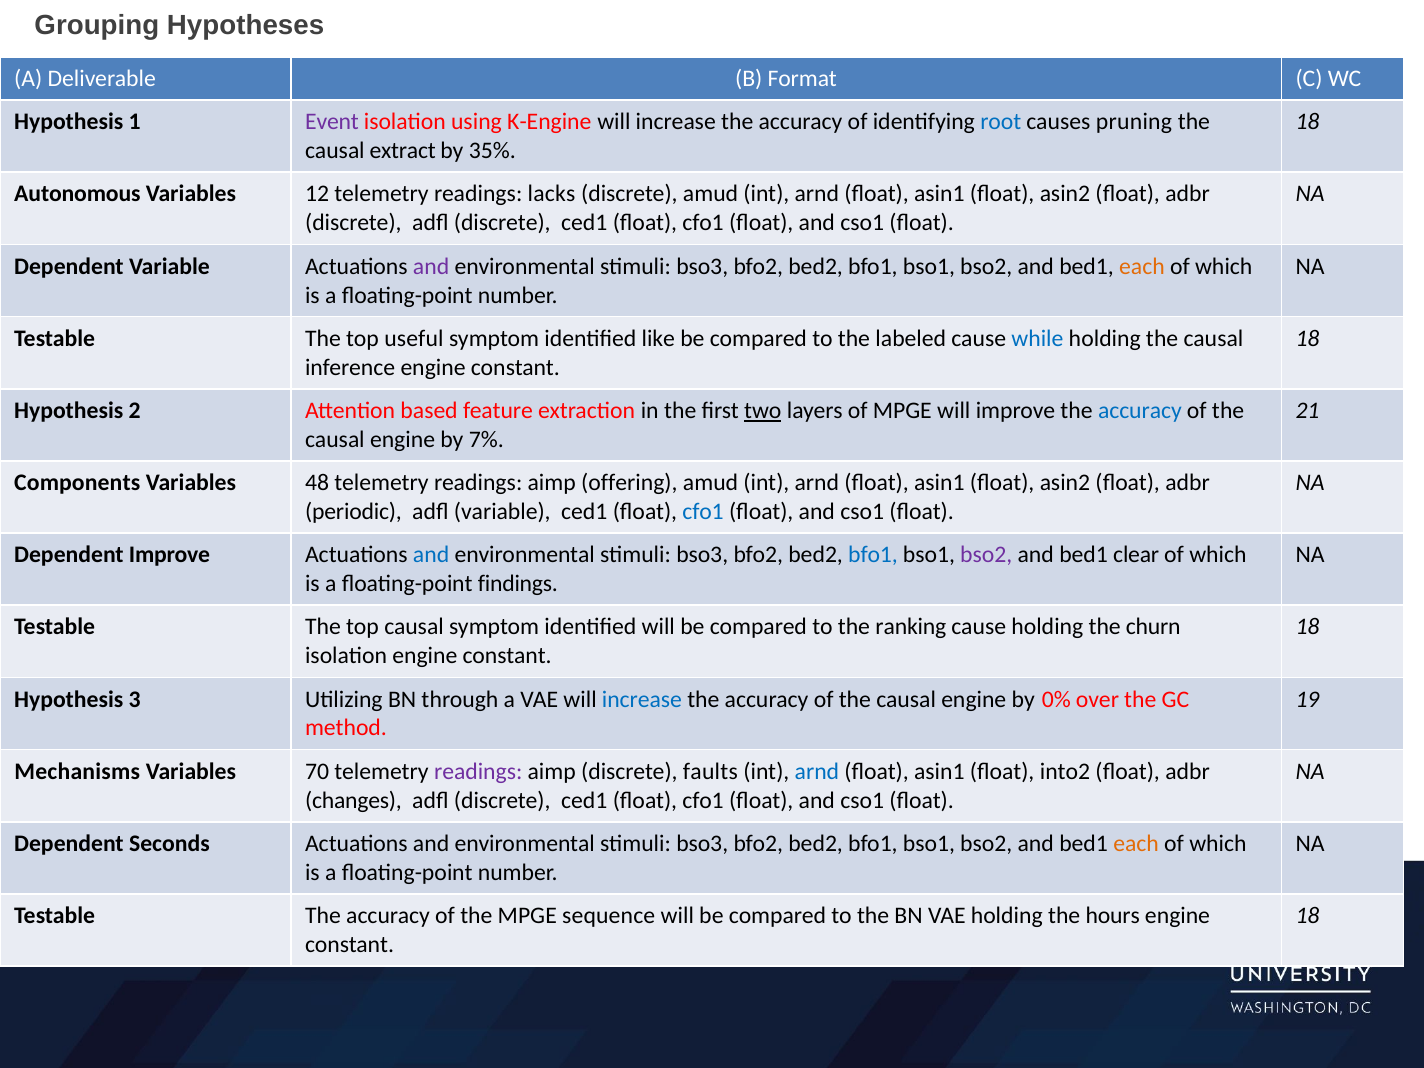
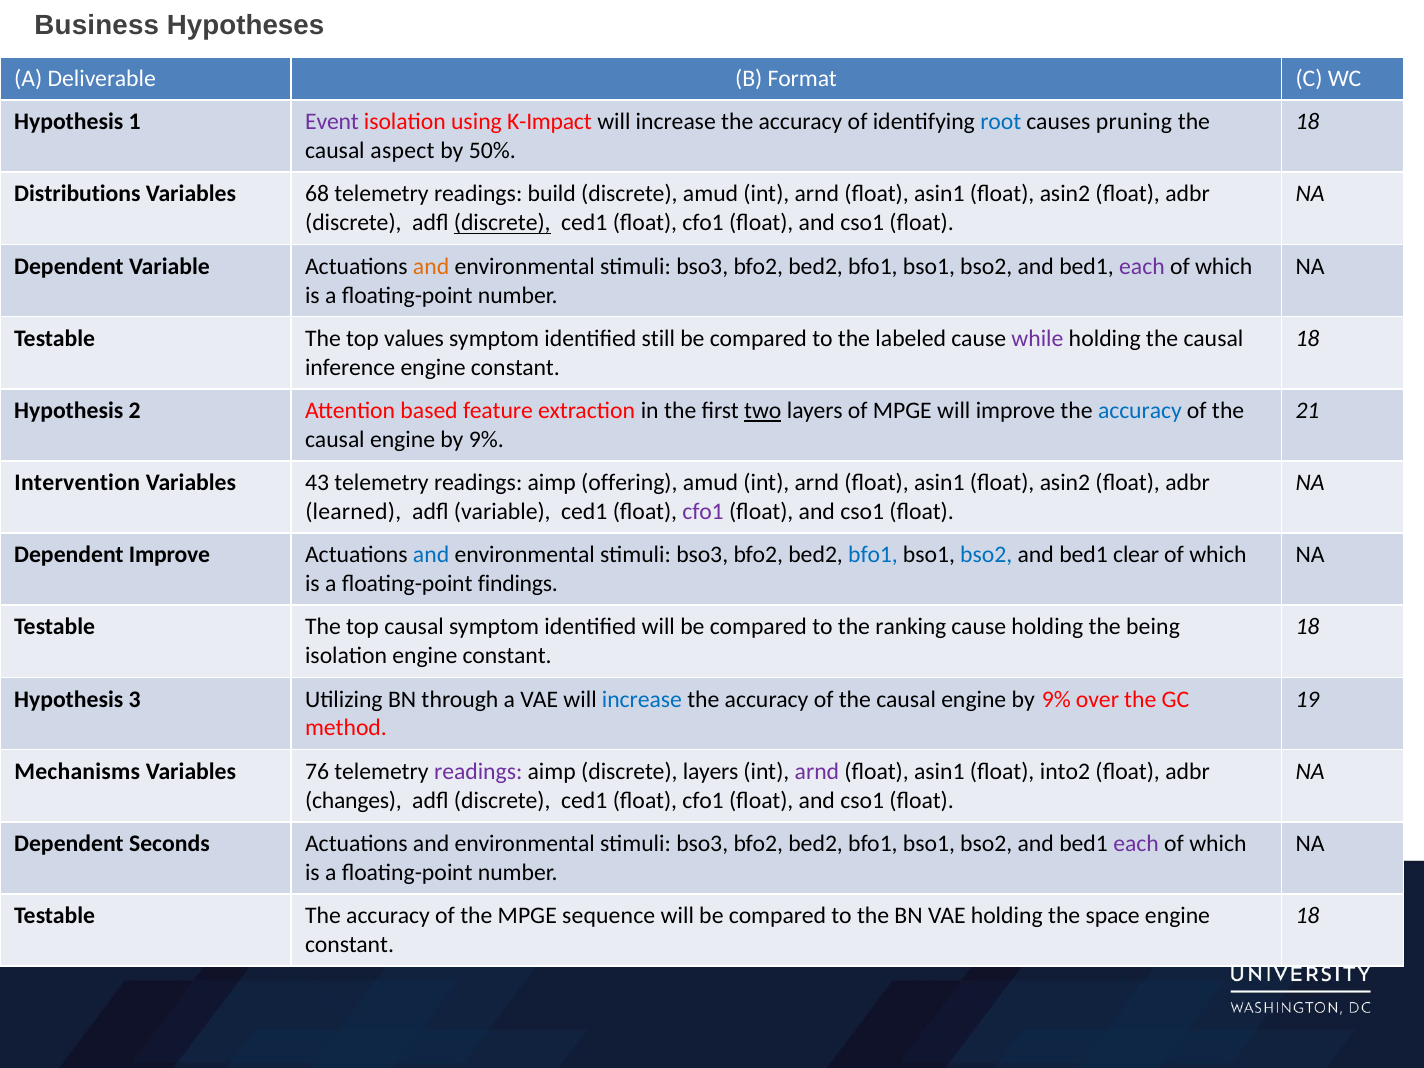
Grouping: Grouping -> Business
K-Engine: K-Engine -> K-Impact
extract: extract -> aspect
35%: 35% -> 50%
Autonomous: Autonomous -> Distributions
12: 12 -> 68
lacks: lacks -> build
discrete at (502, 223) underline: none -> present
and at (431, 266) colour: purple -> orange
each at (1142, 266) colour: orange -> purple
useful: useful -> values
like: like -> still
while colour: blue -> purple
7% at (486, 440): 7% -> 9%
Components: Components -> Intervention
48: 48 -> 43
periodic: periodic -> learned
cfo1 at (703, 512) colour: blue -> purple
bso2 at (986, 555) colour: purple -> blue
churn: churn -> being
0% at (1056, 699): 0% -> 9%
70: 70 -> 76
discrete faults: faults -> layers
arnd at (817, 771) colour: blue -> purple
each at (1136, 844) colour: orange -> purple
hours: hours -> space
